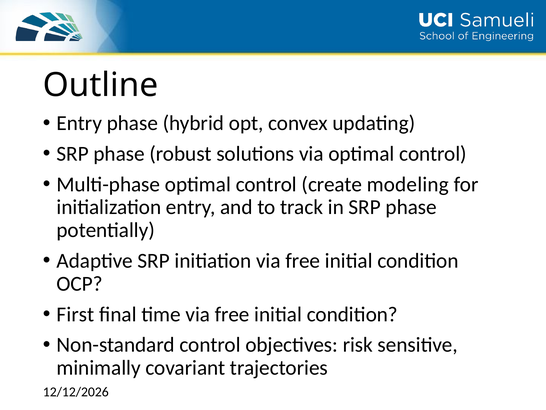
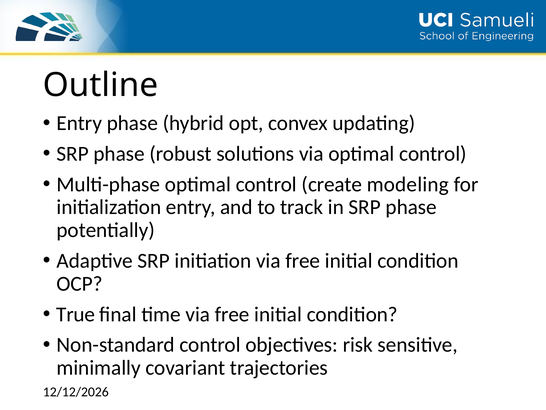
First: First -> True
